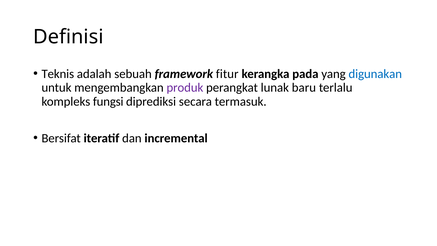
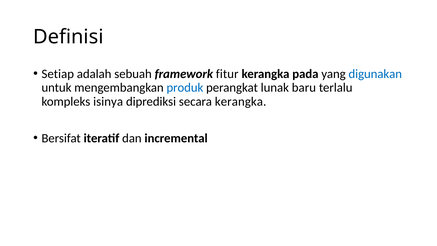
Teknis: Teknis -> Setiap
produk colour: purple -> blue
fungsi: fungsi -> isinya
secara termasuk: termasuk -> kerangka
